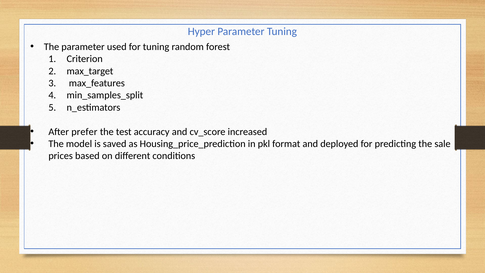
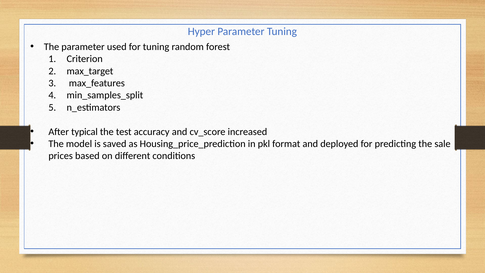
prefer: prefer -> typical
